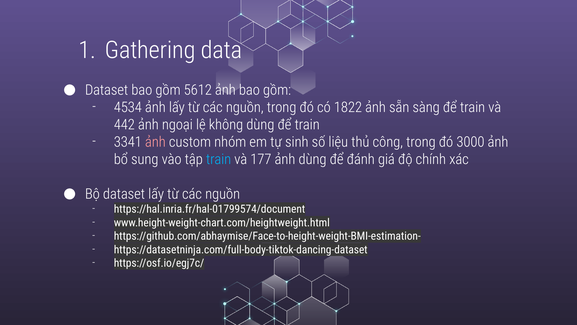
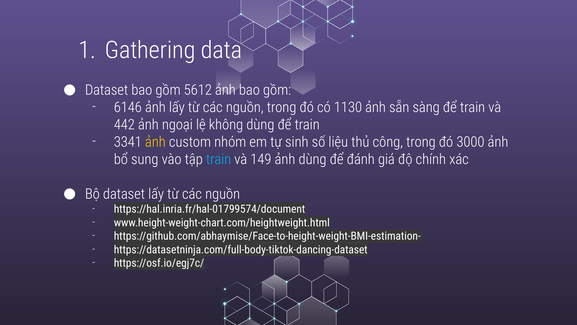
4534: 4534 -> 6146
1822: 1822 -> 1130
ảnh at (155, 142) colour: pink -> yellow
177: 177 -> 149
